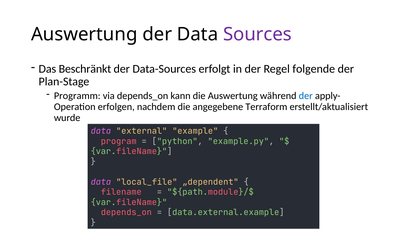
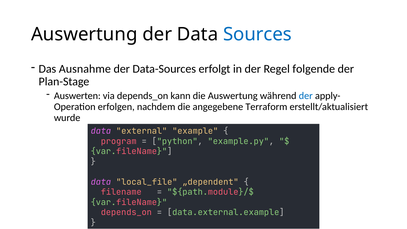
Sources colour: purple -> blue
Beschränkt: Beschränkt -> Ausnahme
Programm: Programm -> Auswerten
